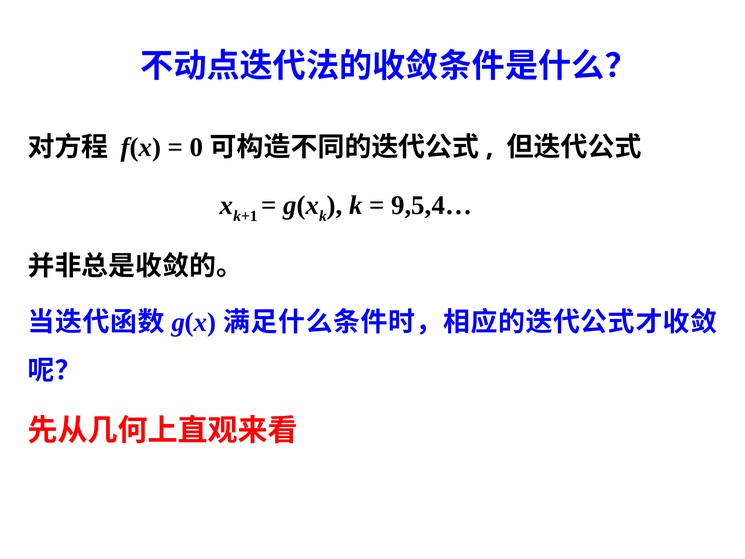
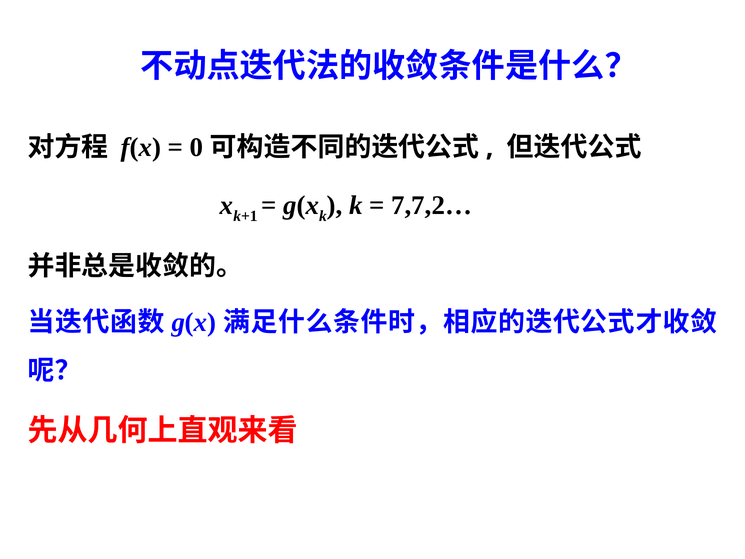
9,5,4…: 9,5,4… -> 7,7,2…
